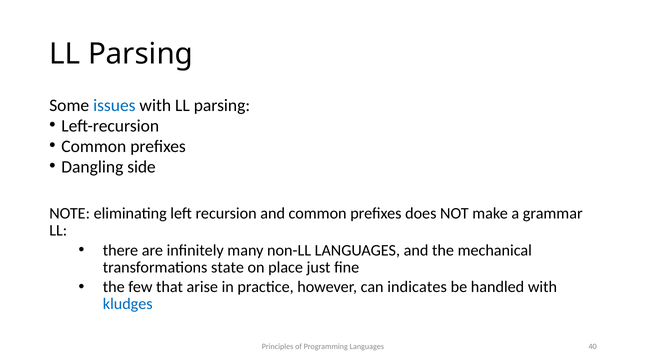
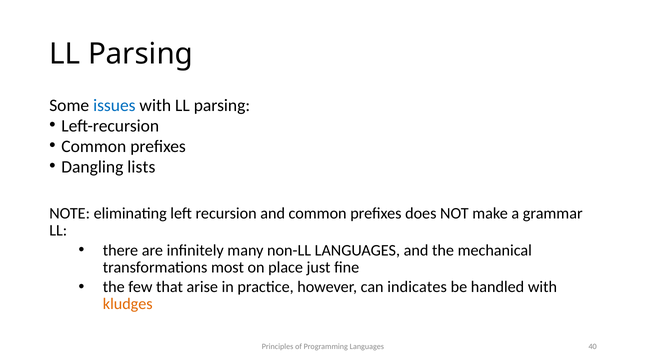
side: side -> lists
state: state -> most
kludges colour: blue -> orange
